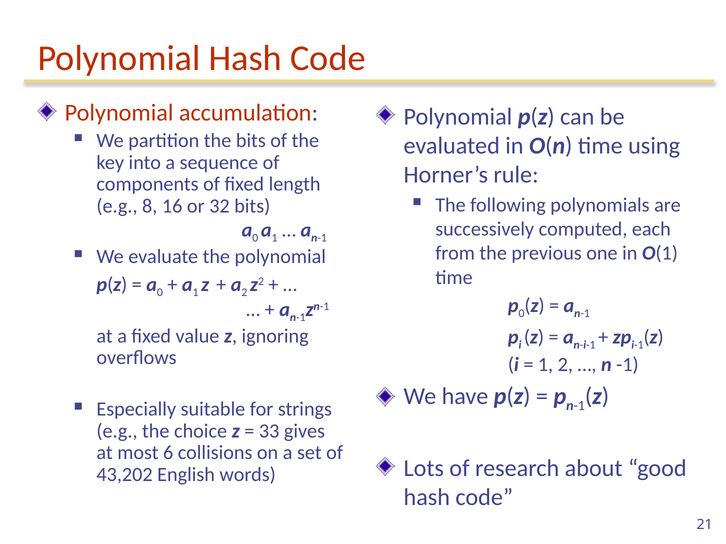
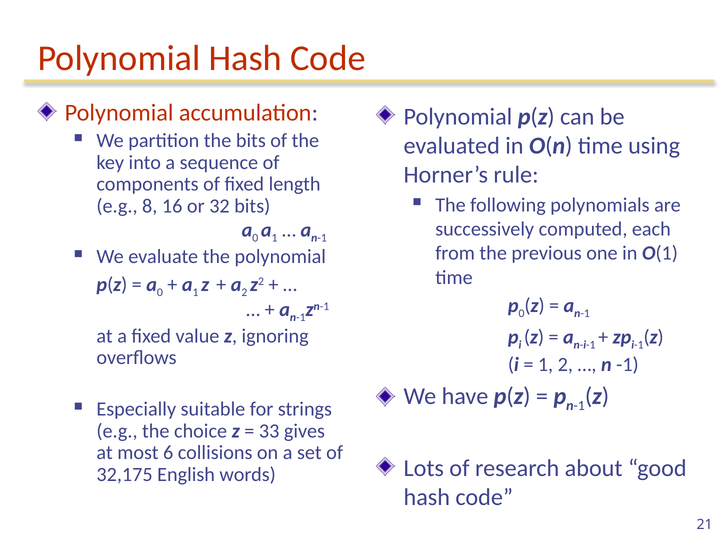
43,202: 43,202 -> 32,175
